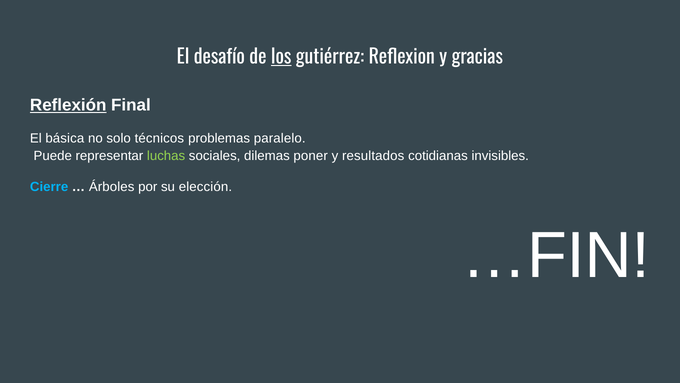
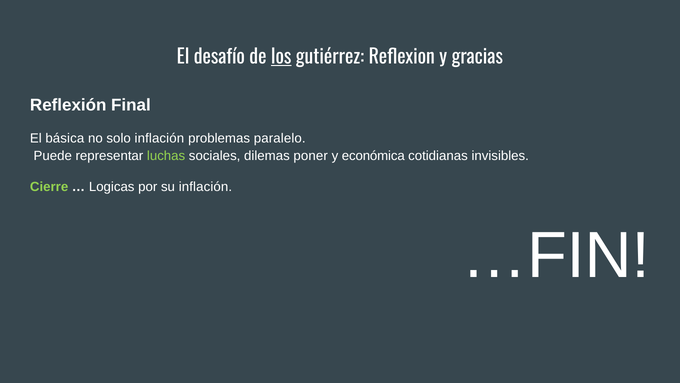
Reflexión underline: present -> none
solo técnicos: técnicos -> inflación
resultados: resultados -> económica
Cierre colour: light blue -> light green
Árboles: Árboles -> Logicas
su elección: elección -> inflación
